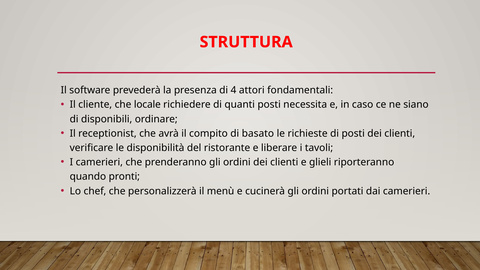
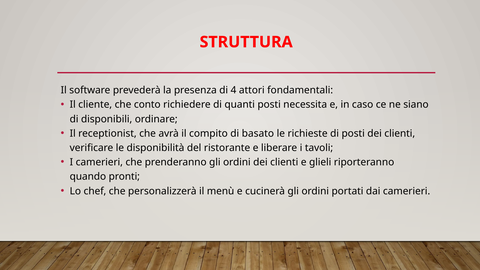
locale: locale -> conto
